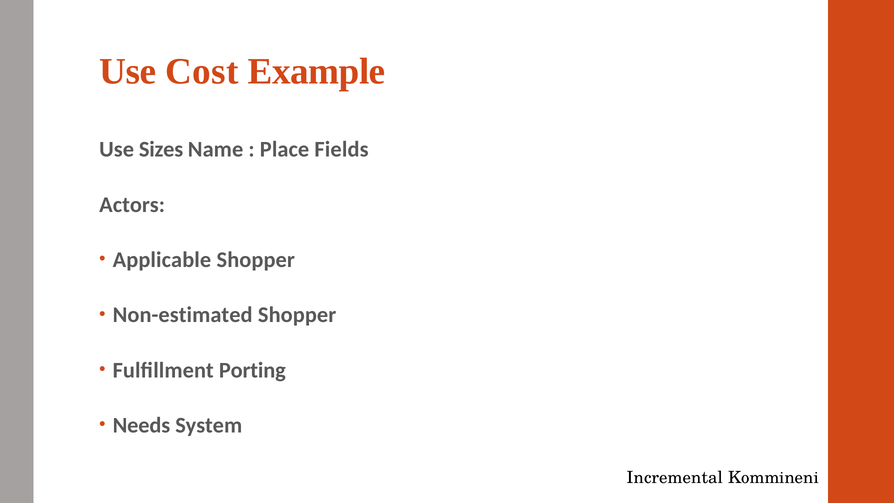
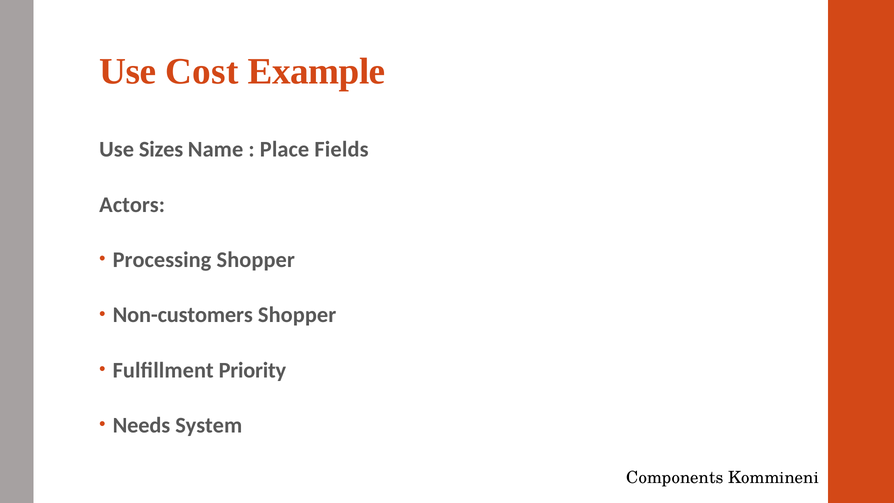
Applicable: Applicable -> Processing
Non-estimated: Non-estimated -> Non-customers
Porting: Porting -> Priority
Incremental: Incremental -> Components
